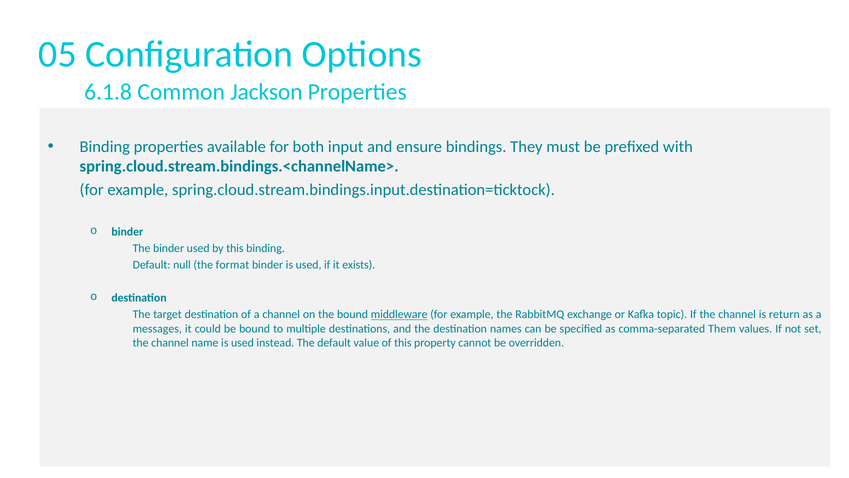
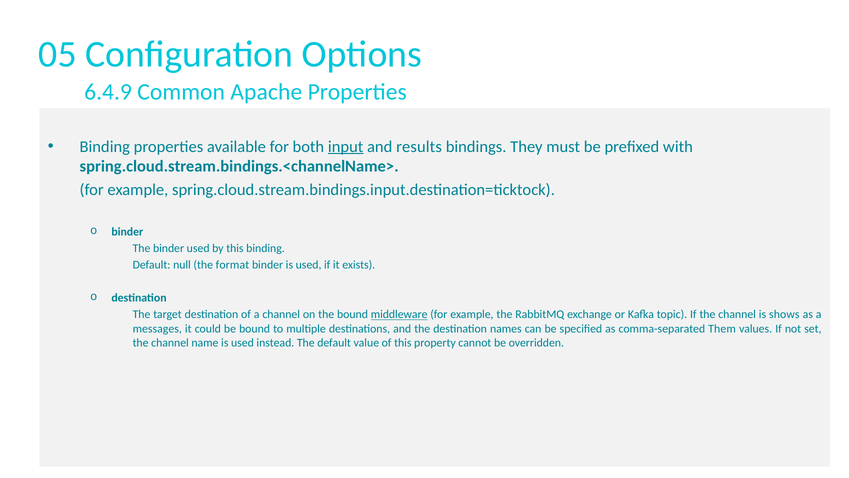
6.1.8: 6.1.8 -> 6.4.9
Jackson: Jackson -> Apache
input underline: none -> present
ensure: ensure -> results
return: return -> shows
